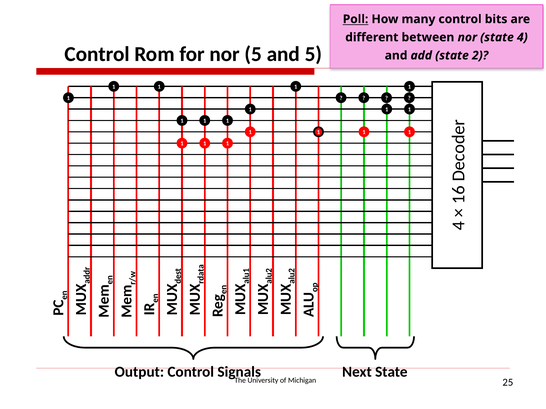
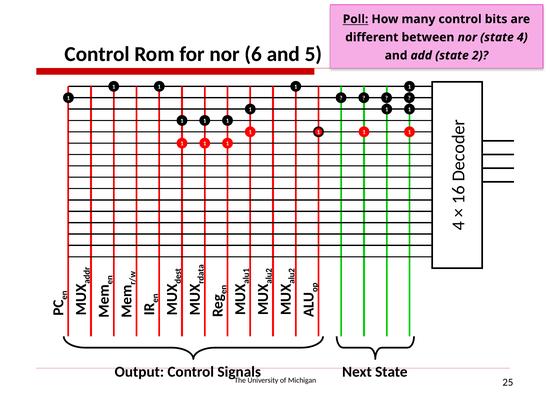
nor 5: 5 -> 6
